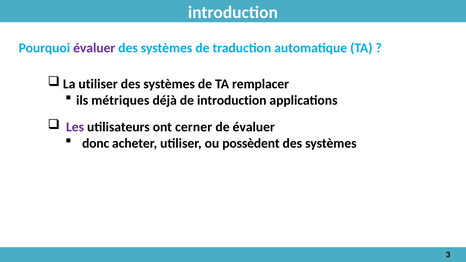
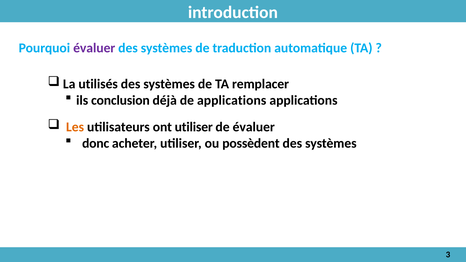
La utiliser: utiliser -> utilisés
métriques: métriques -> conclusion
de introduction: introduction -> applications
Les colour: purple -> orange
ont cerner: cerner -> utiliser
